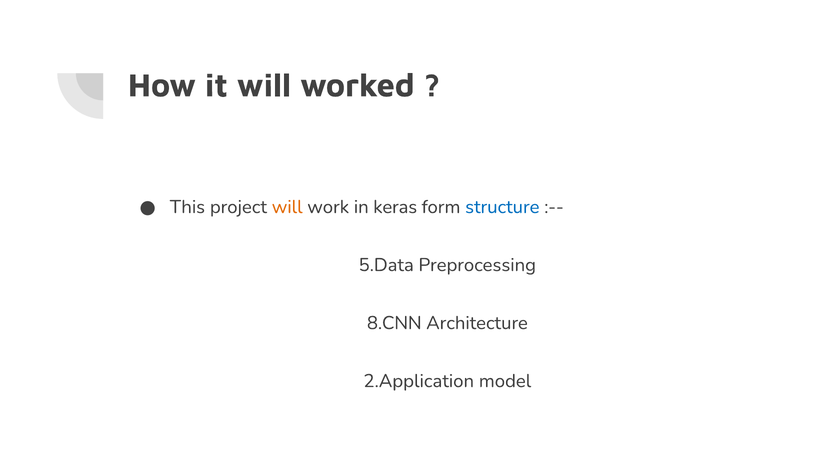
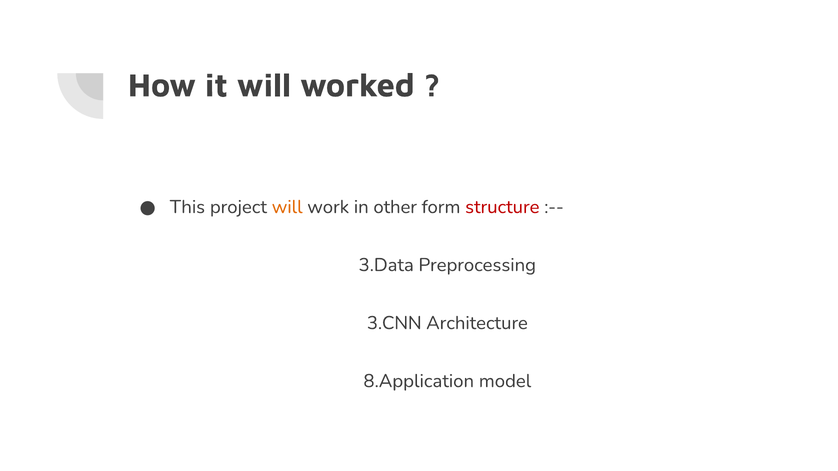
keras: keras -> other
structure colour: blue -> red
5.Data: 5.Data -> 3.Data
8.CNN: 8.CNN -> 3.CNN
2.Application: 2.Application -> 8.Application
